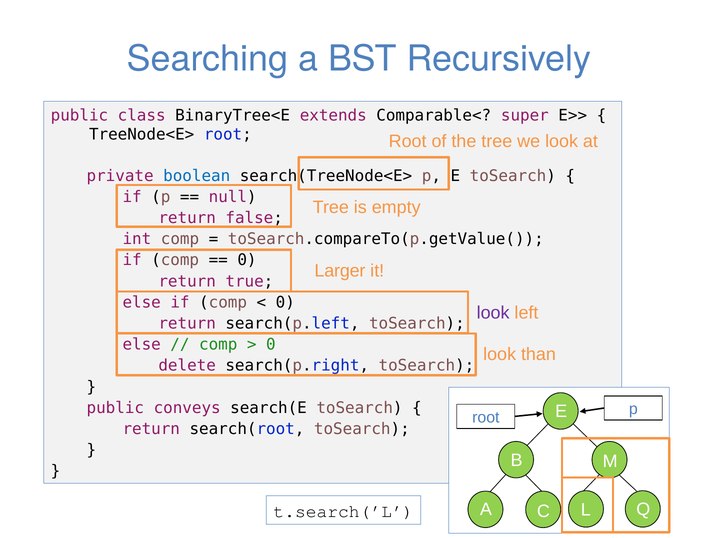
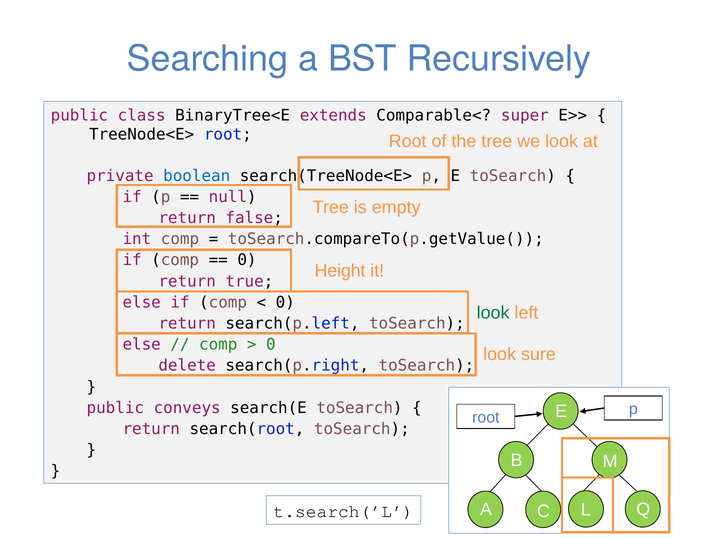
Larger: Larger -> Height
look at (493, 313) colour: purple -> green
than: than -> sure
